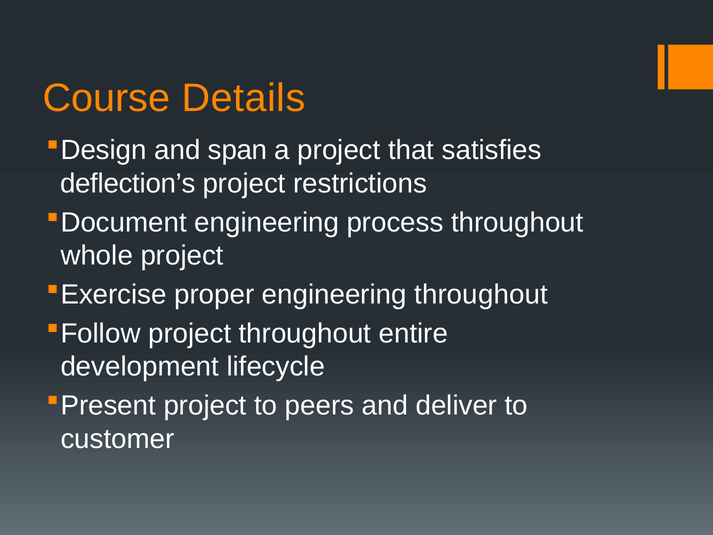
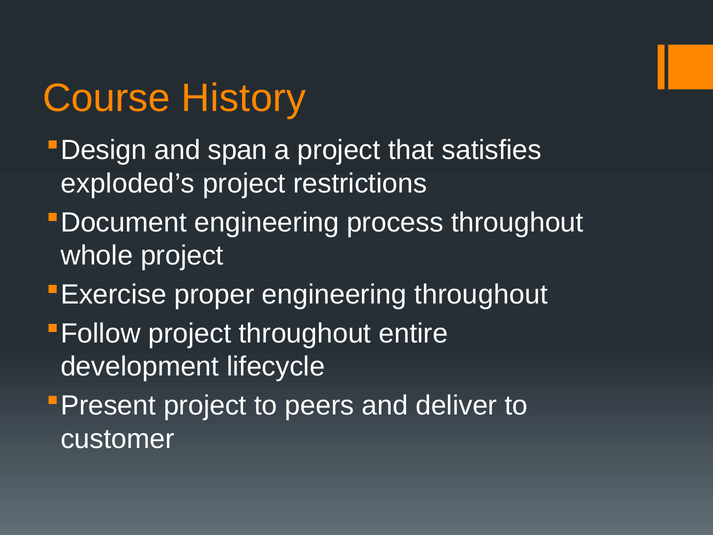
Details: Details -> History
deflection’s: deflection’s -> exploded’s
